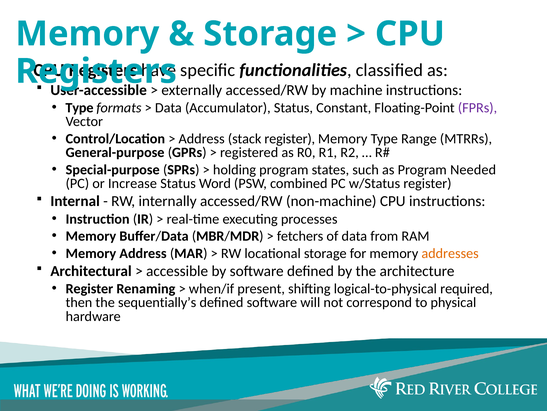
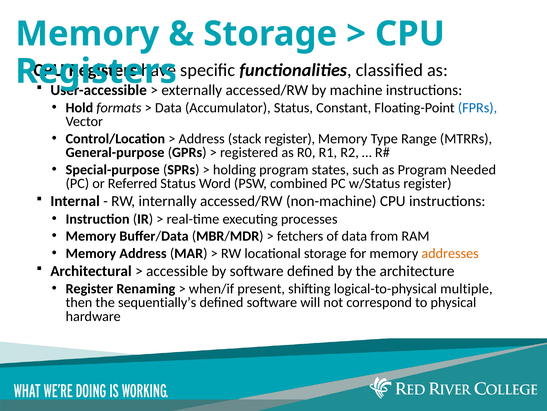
Type at (79, 108): Type -> Hold
FPRs colour: purple -> blue
Increase: Increase -> Referred
required: required -> multiple
